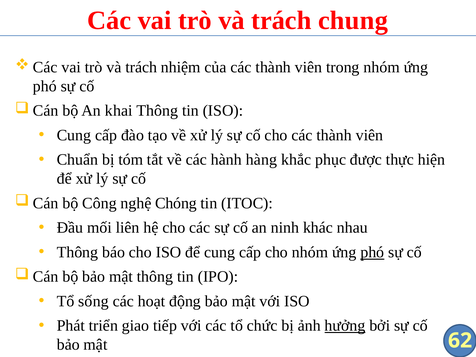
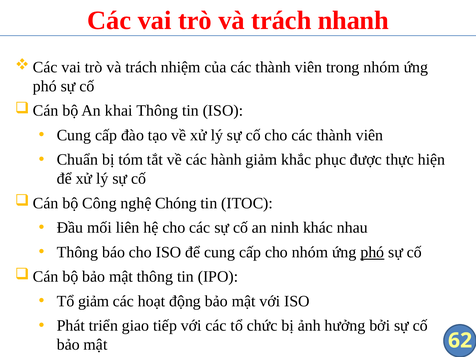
chung: chung -> nhanh
hành hàng: hàng -> giảm
Tổ sống: sống -> giảm
hưởng underline: present -> none
